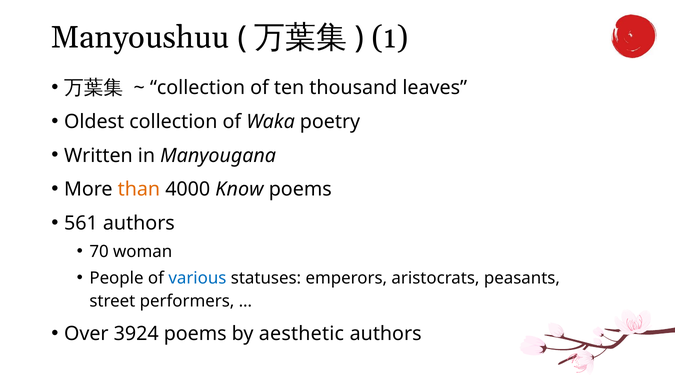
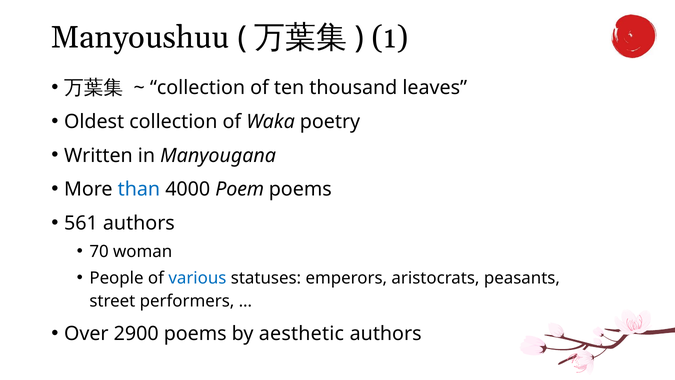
than colour: orange -> blue
Know: Know -> Poem
3924: 3924 -> 2900
